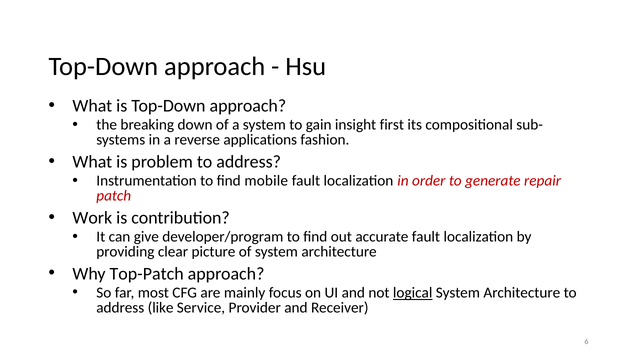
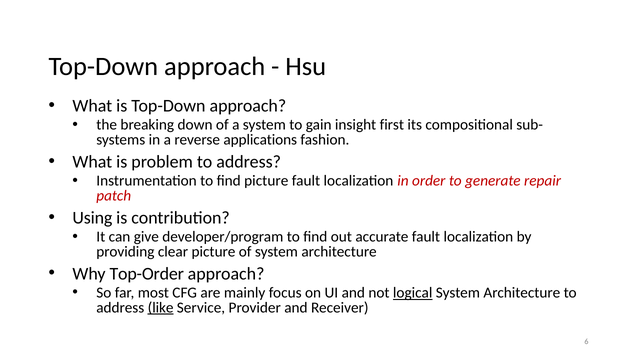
find mobile: mobile -> picture
Work: Work -> Using
Top-Patch: Top-Patch -> Top-Order
like underline: none -> present
